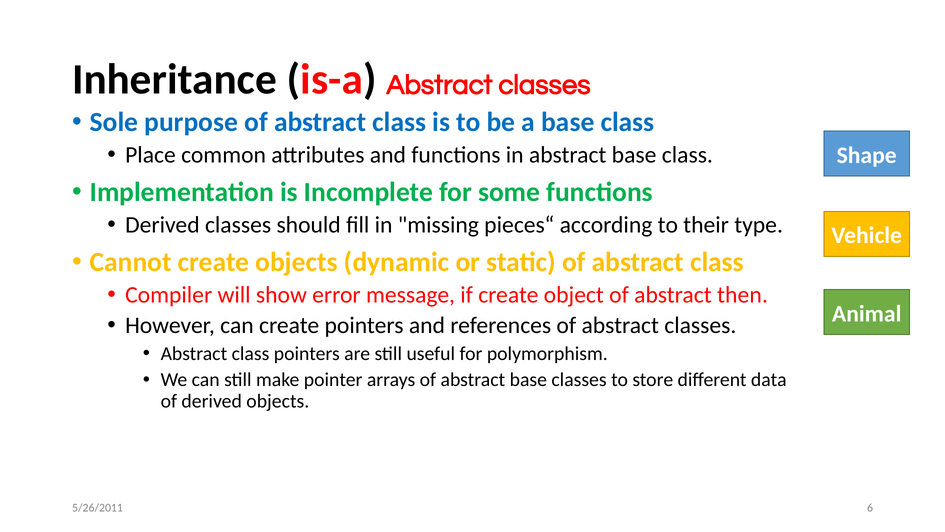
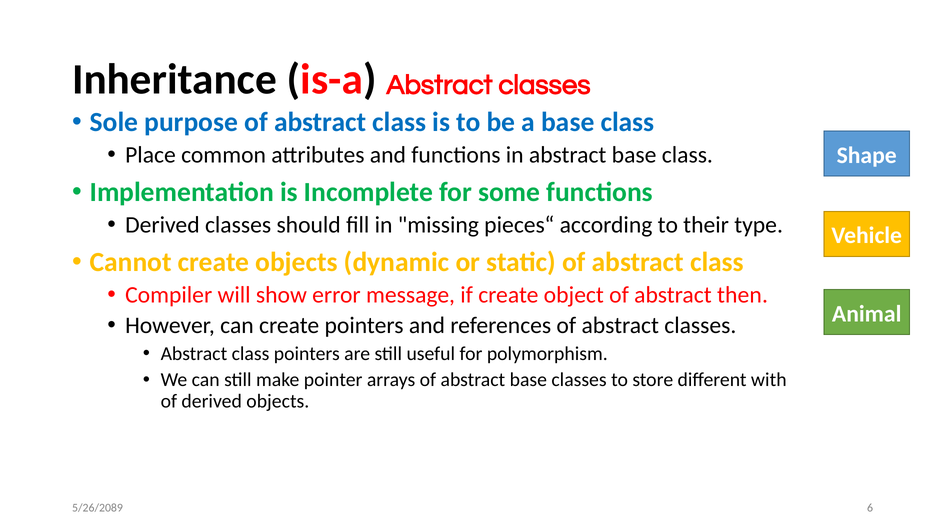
data: data -> with
5/26/2011: 5/26/2011 -> 5/26/2089
